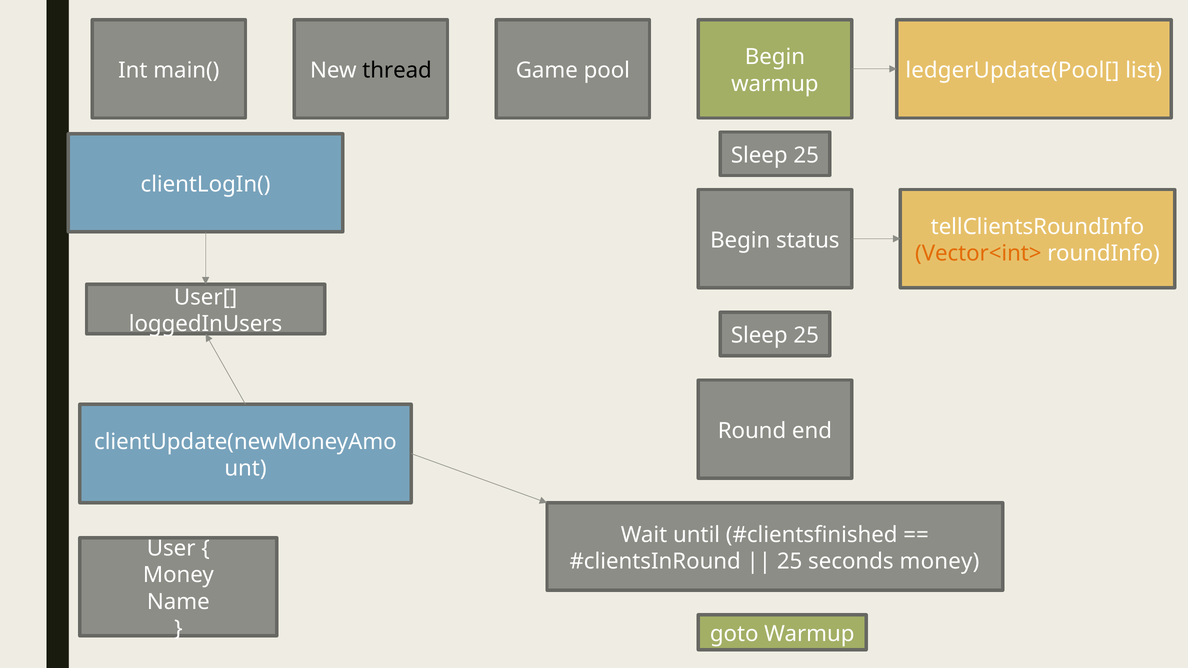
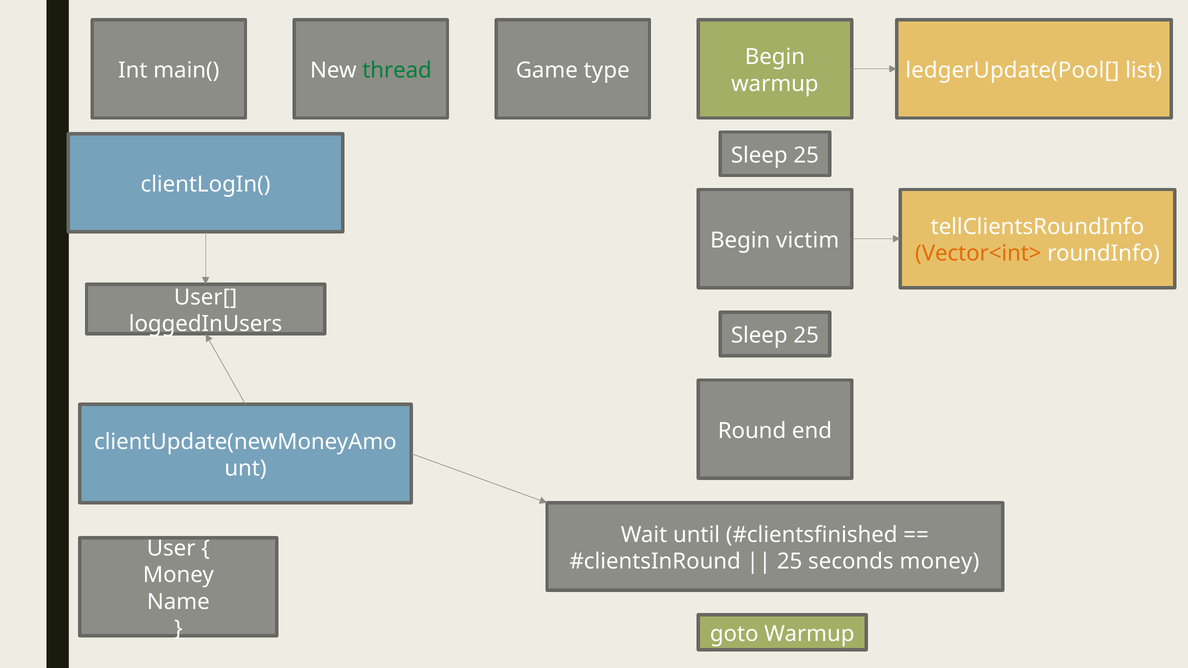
thread colour: black -> green
pool: pool -> type
status: status -> victim
